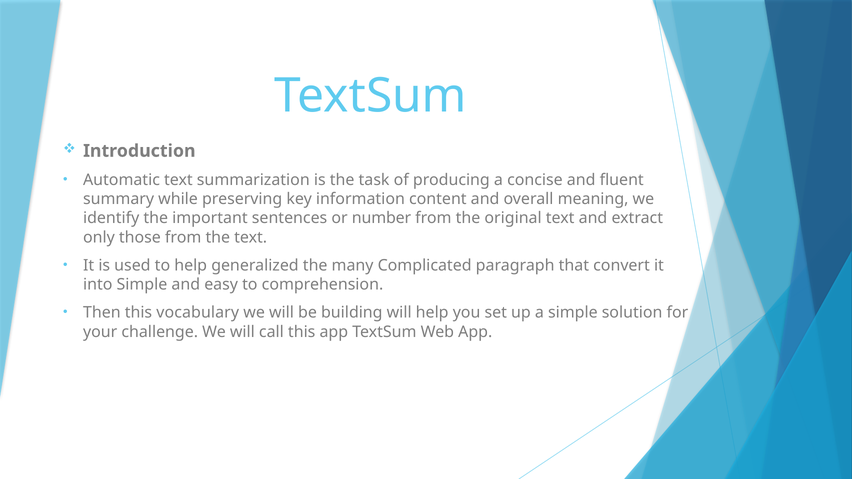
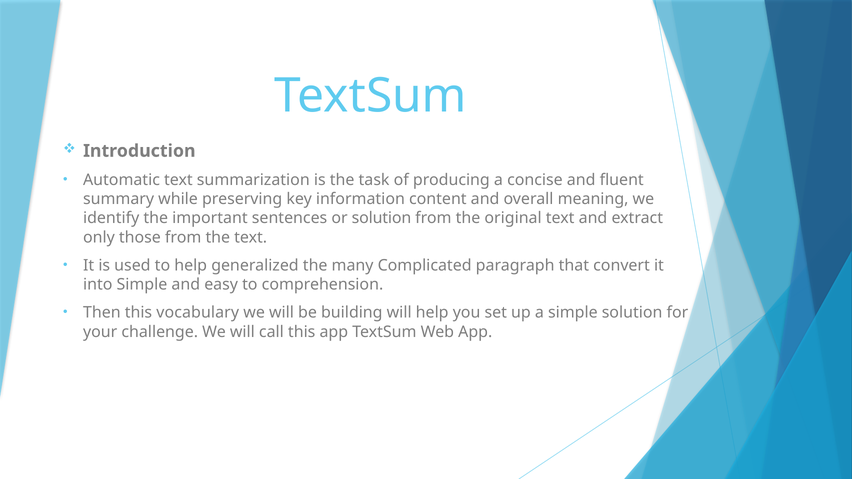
or number: number -> solution
